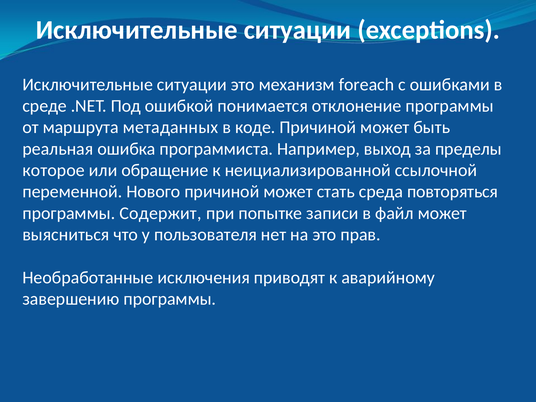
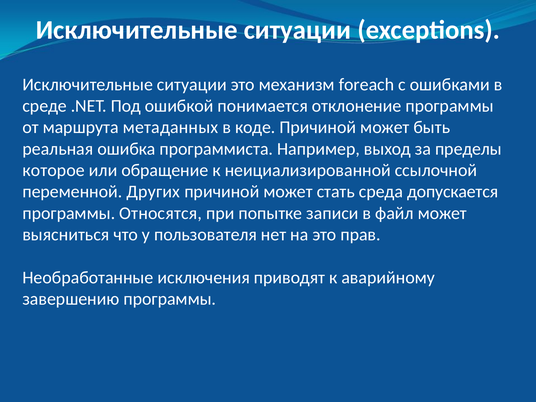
Нового: Нового -> Других
повторяться: повторяться -> допускается
Содержит: Содержит -> Относятся
